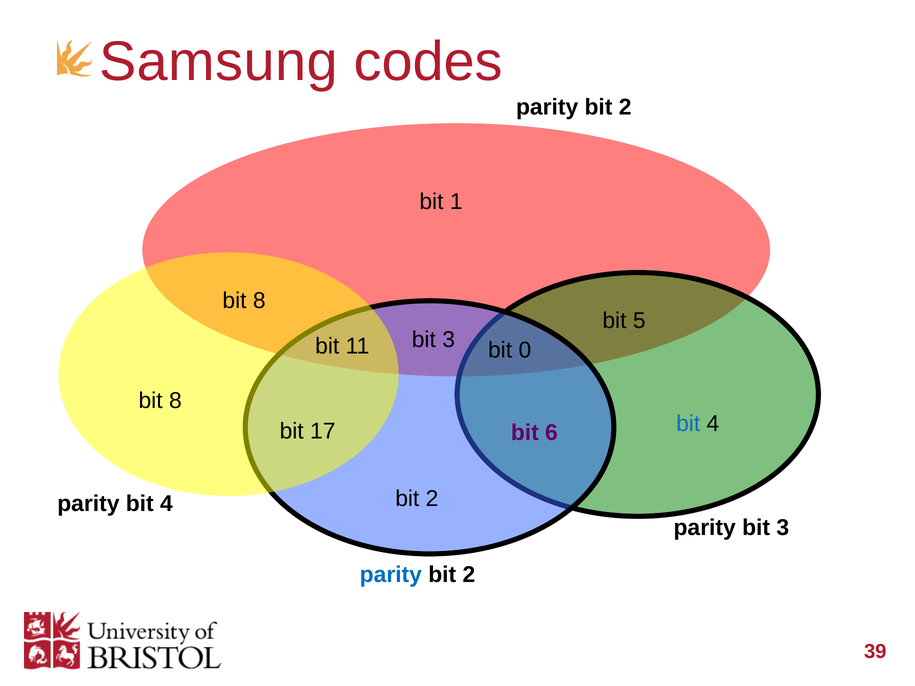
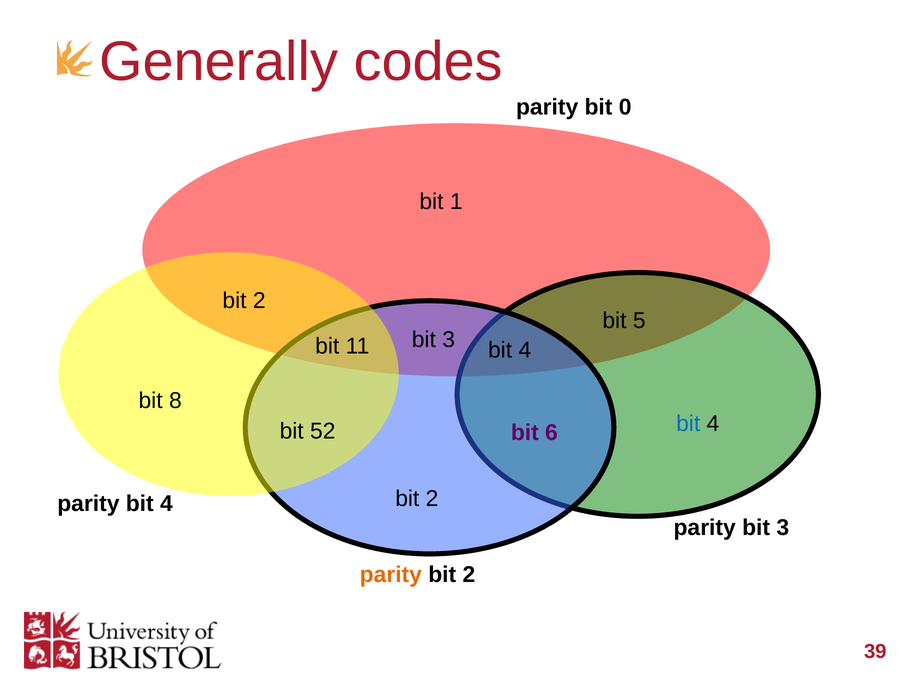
Samsung: Samsung -> Generally
2 at (625, 107): 2 -> 0
8 at (259, 301): 8 -> 2
0 at (525, 350): 0 -> 4
17: 17 -> 52
parity at (391, 575) colour: blue -> orange
